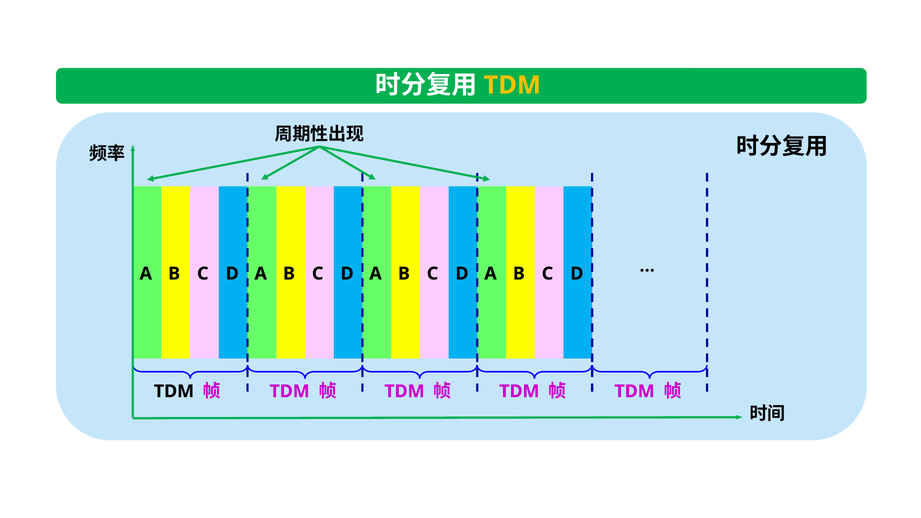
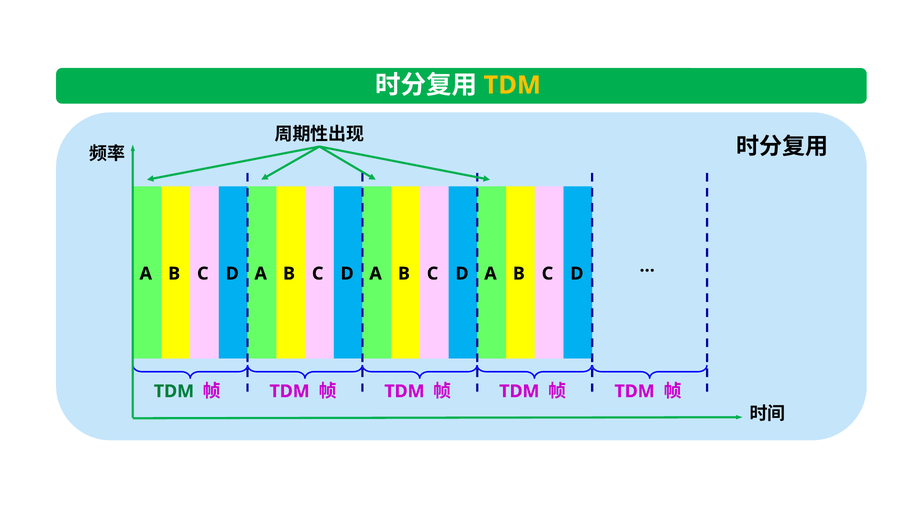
TDM at (174, 391) colour: black -> green
